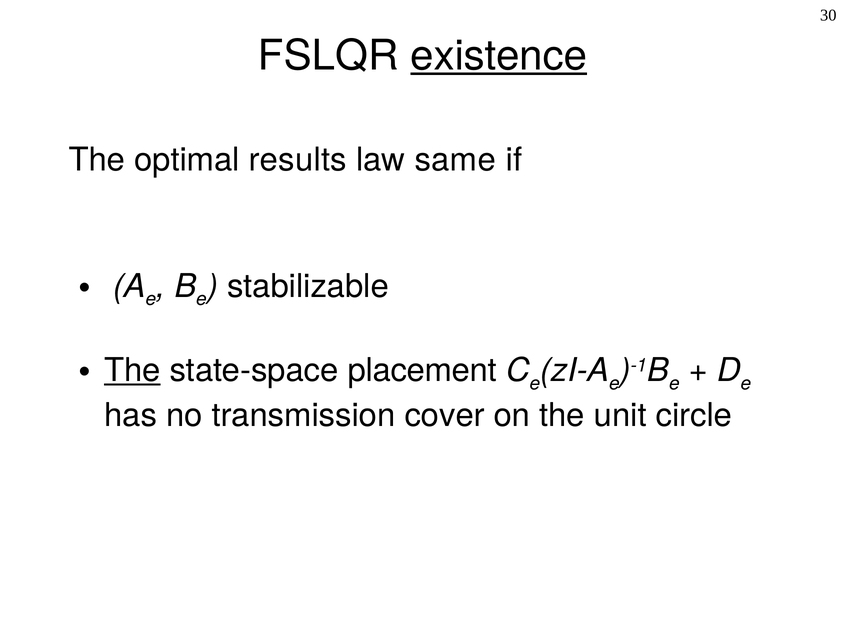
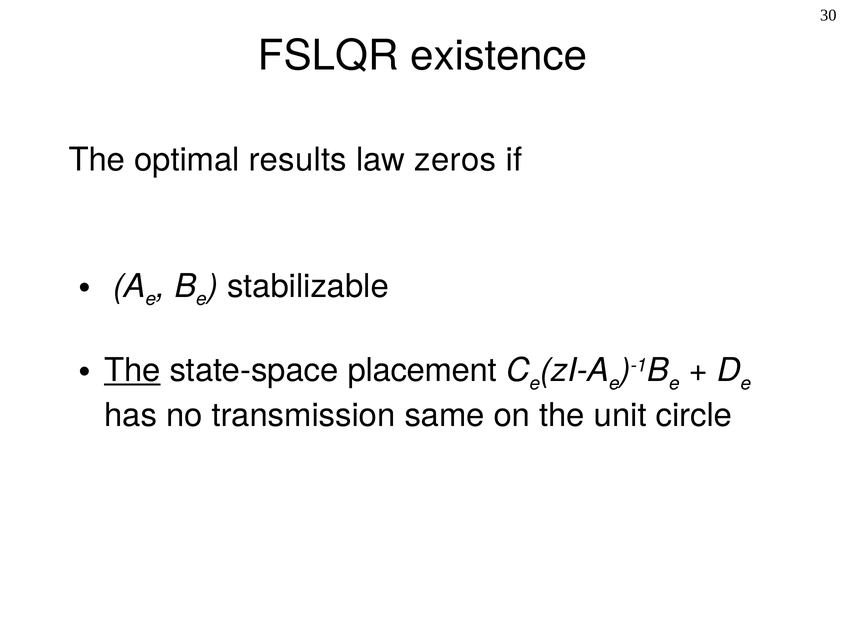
existence underline: present -> none
same: same -> zeros
cover: cover -> same
